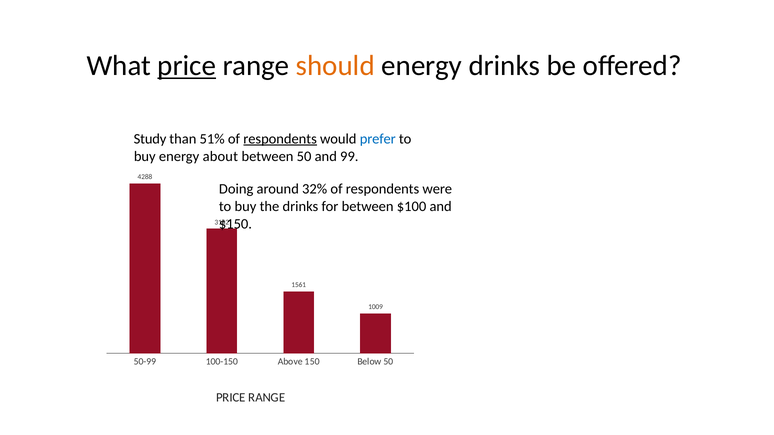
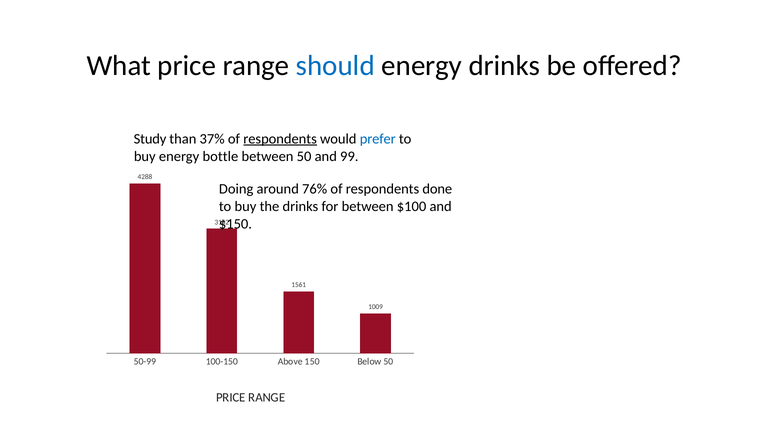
price at (187, 66) underline: present -> none
should colour: orange -> blue
51%: 51% -> 37%
about: about -> bottle
32%: 32% -> 76%
were: were -> done
